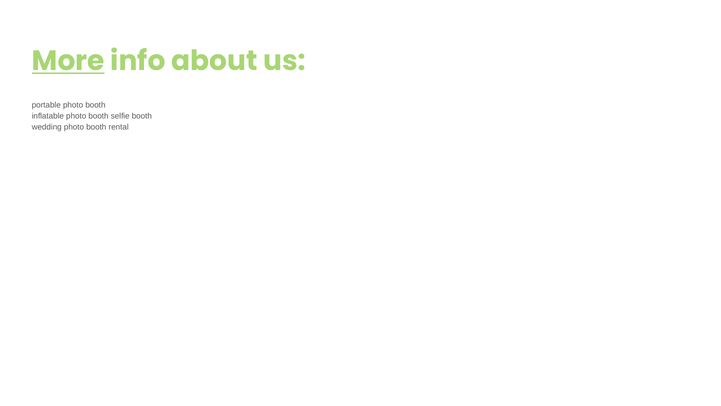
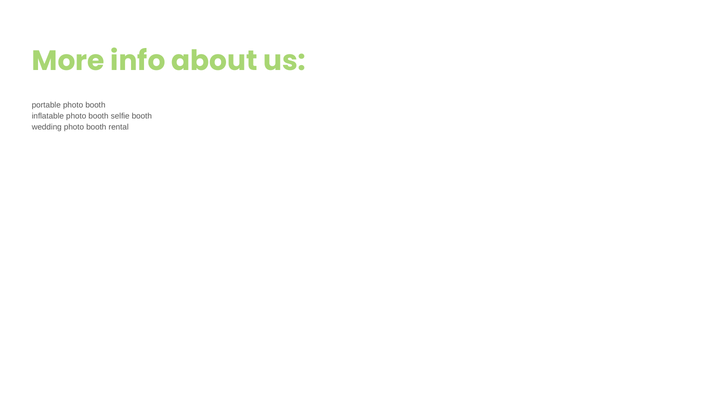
More underline: present -> none
